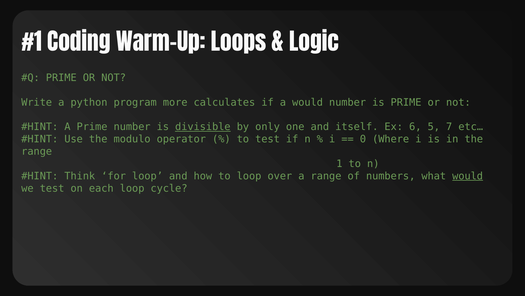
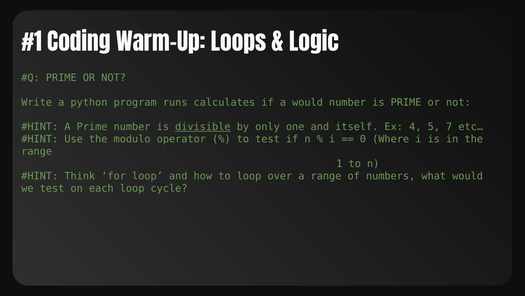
more: more -> runs
6: 6 -> 4
would at (468, 176) underline: present -> none
